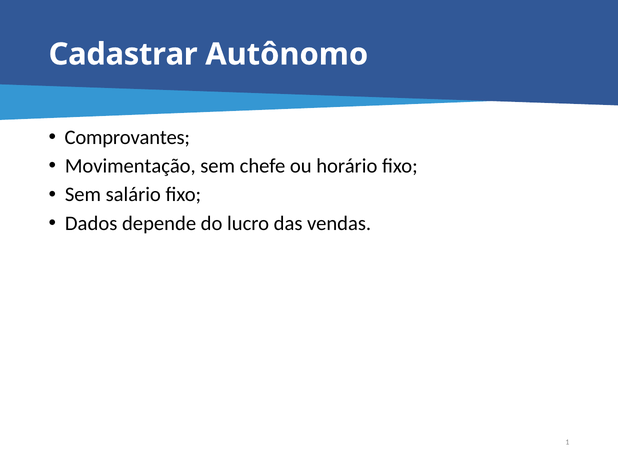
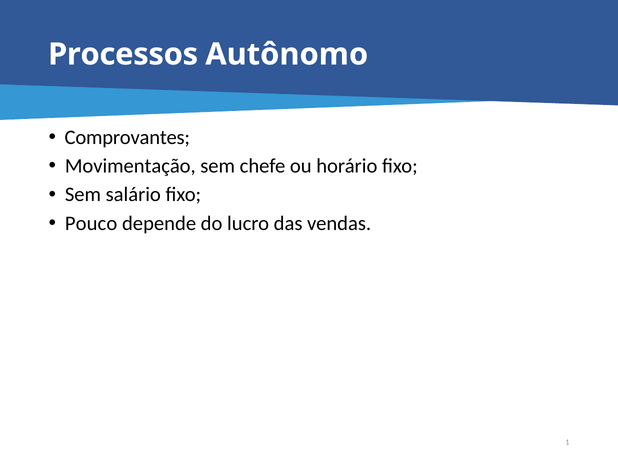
Cadastrar: Cadastrar -> Processos
Dados: Dados -> Pouco
